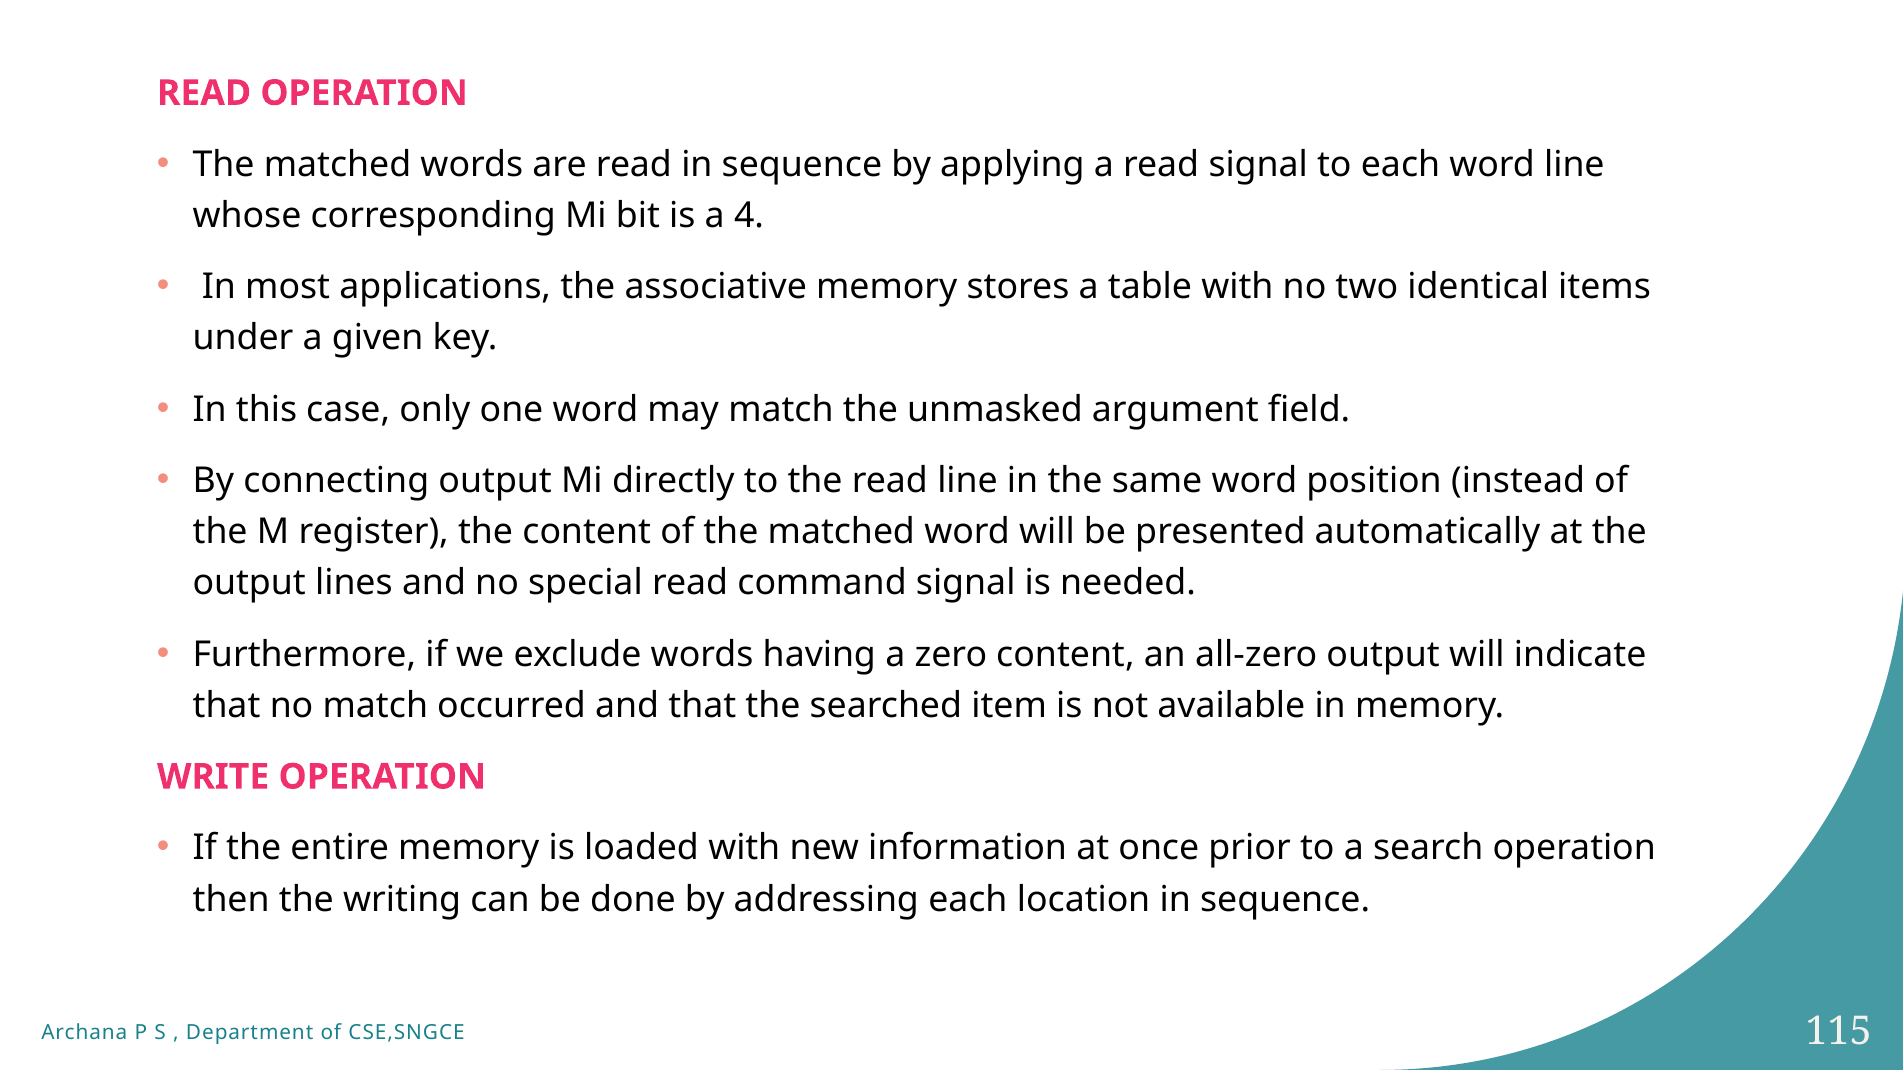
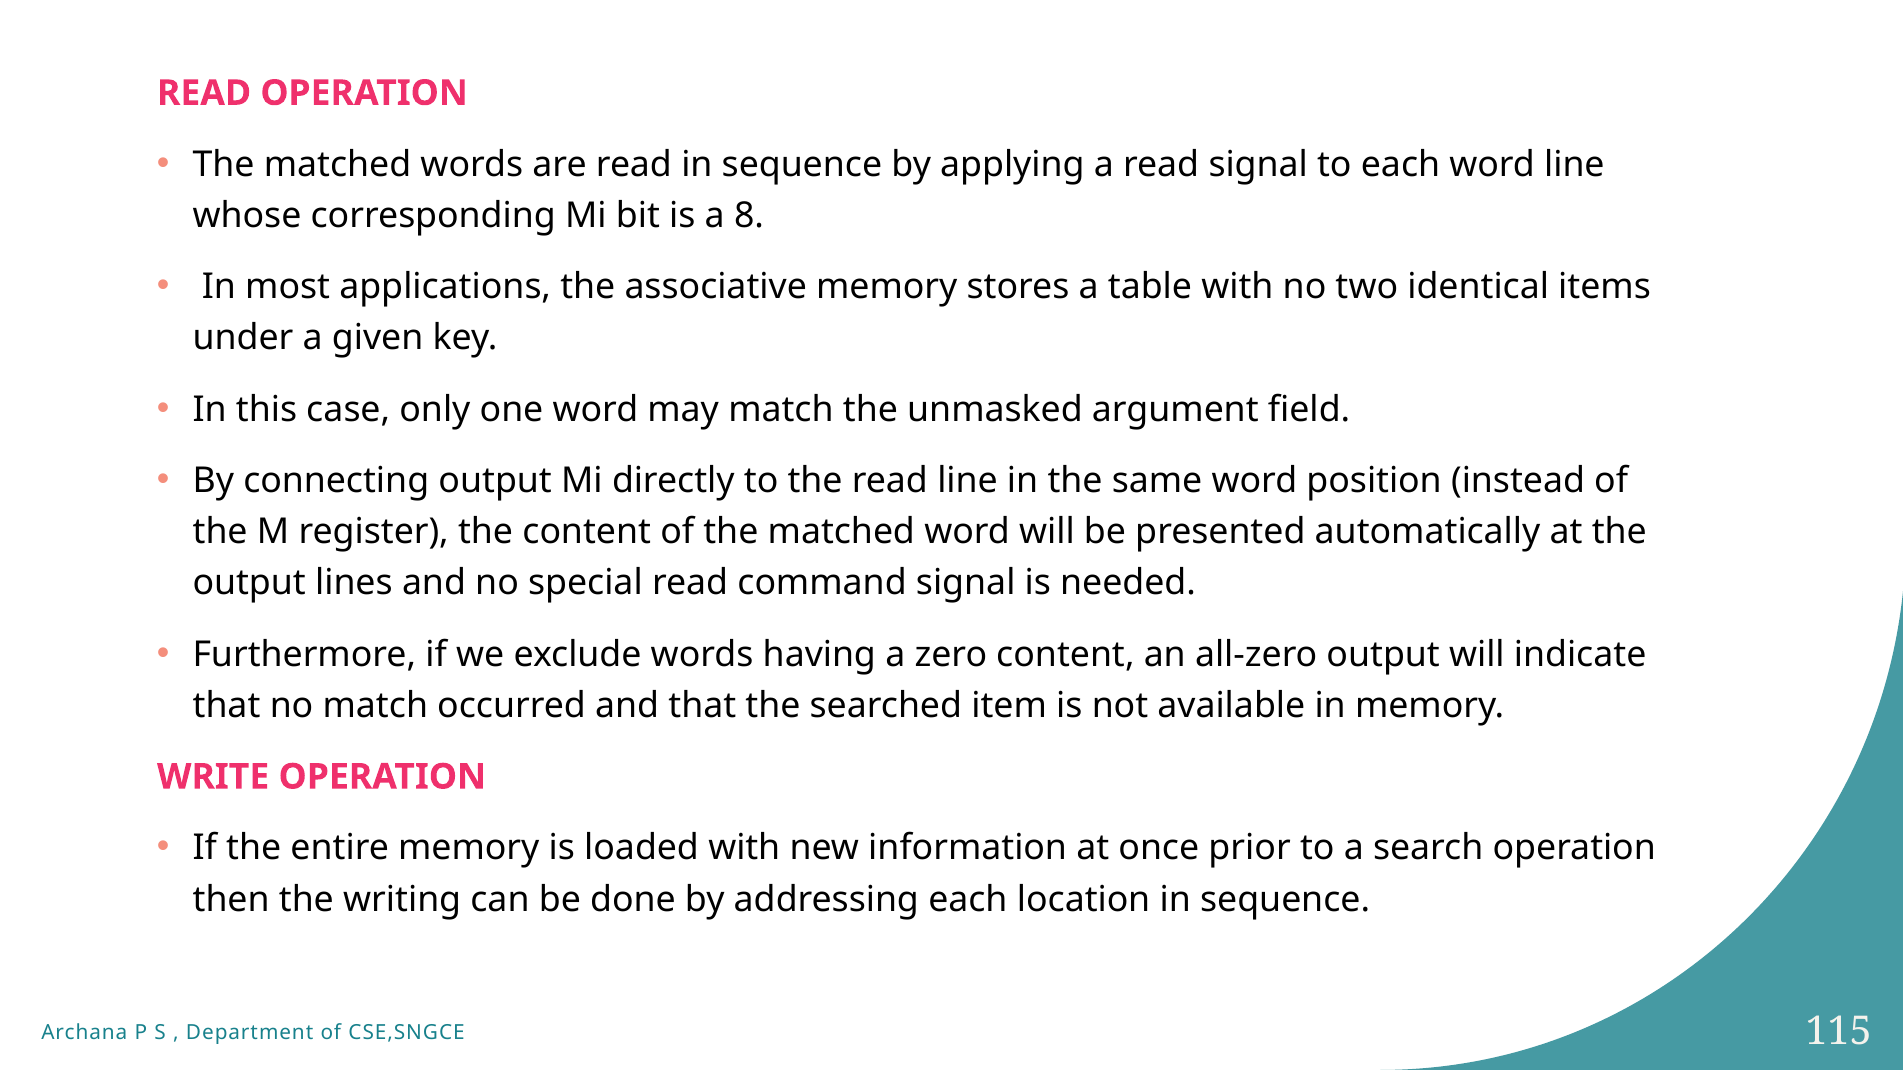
4: 4 -> 8
